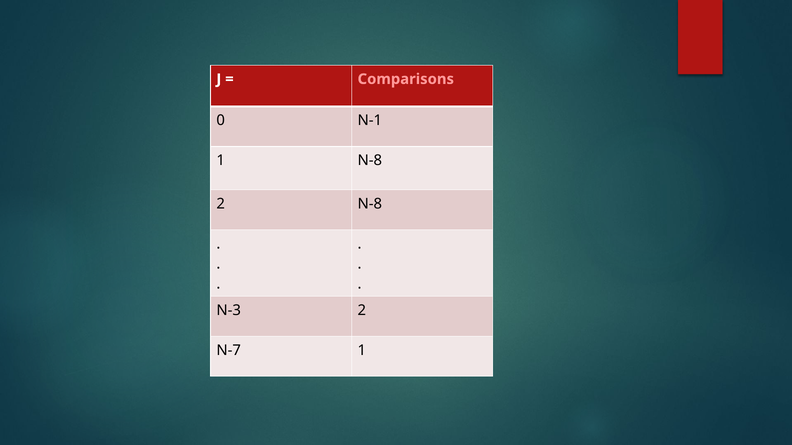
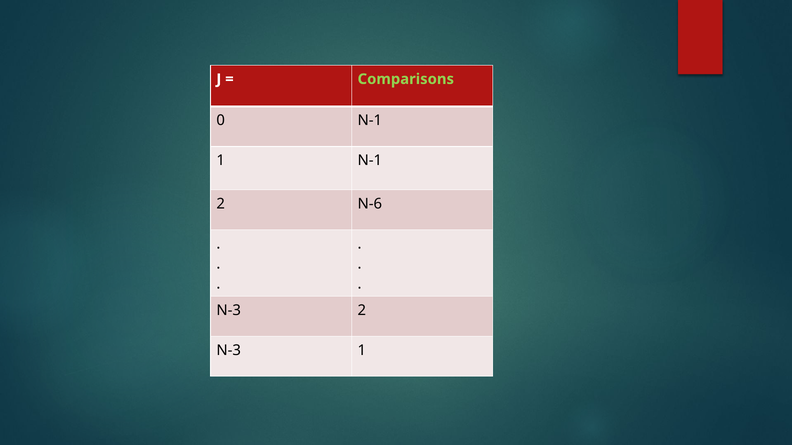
Comparisons colour: pink -> light green
1 N-8: N-8 -> N-1
2 N-8: N-8 -> N-6
N-7 at (229, 351): N-7 -> N-3
